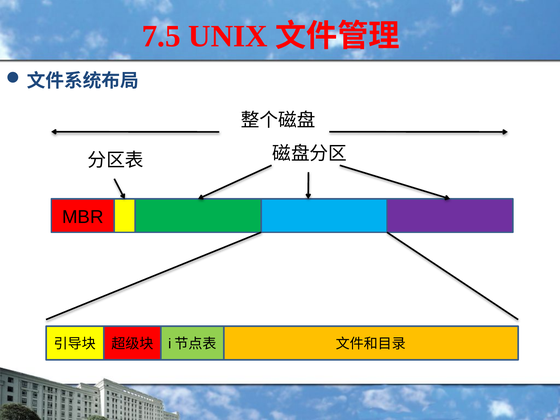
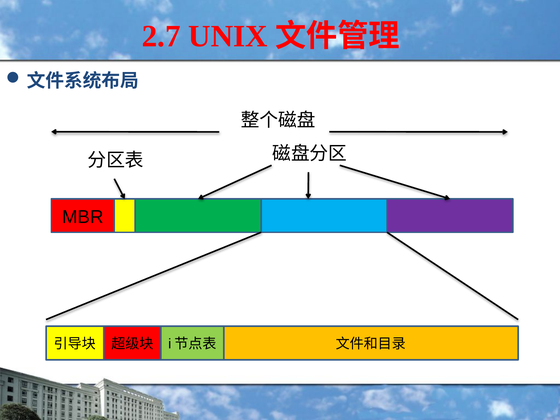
7.5: 7.5 -> 2.7
